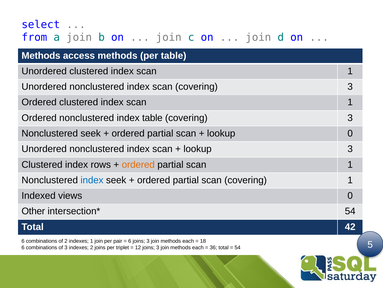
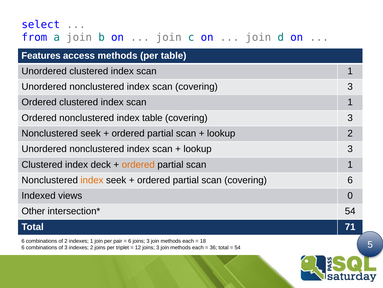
Methods at (41, 55): Methods -> Features
lookup 0: 0 -> 2
rows: rows -> deck
index at (92, 180) colour: blue -> orange
covering 1: 1 -> 6
42: 42 -> 71
